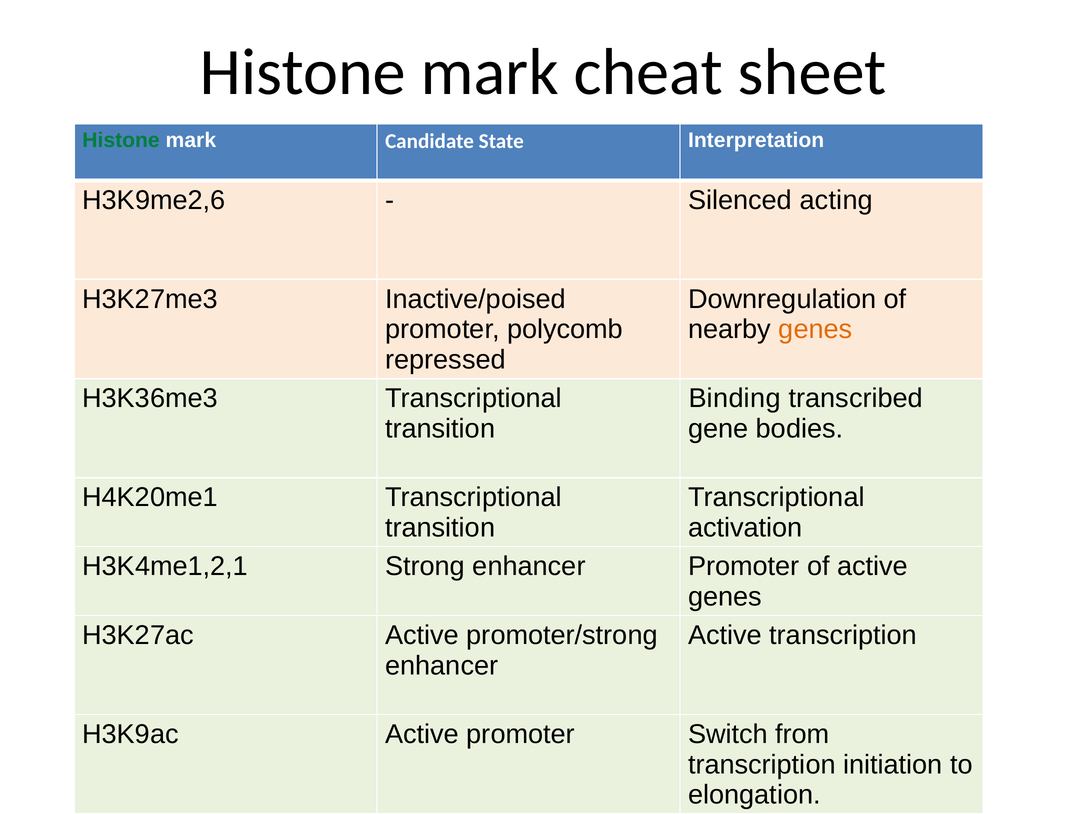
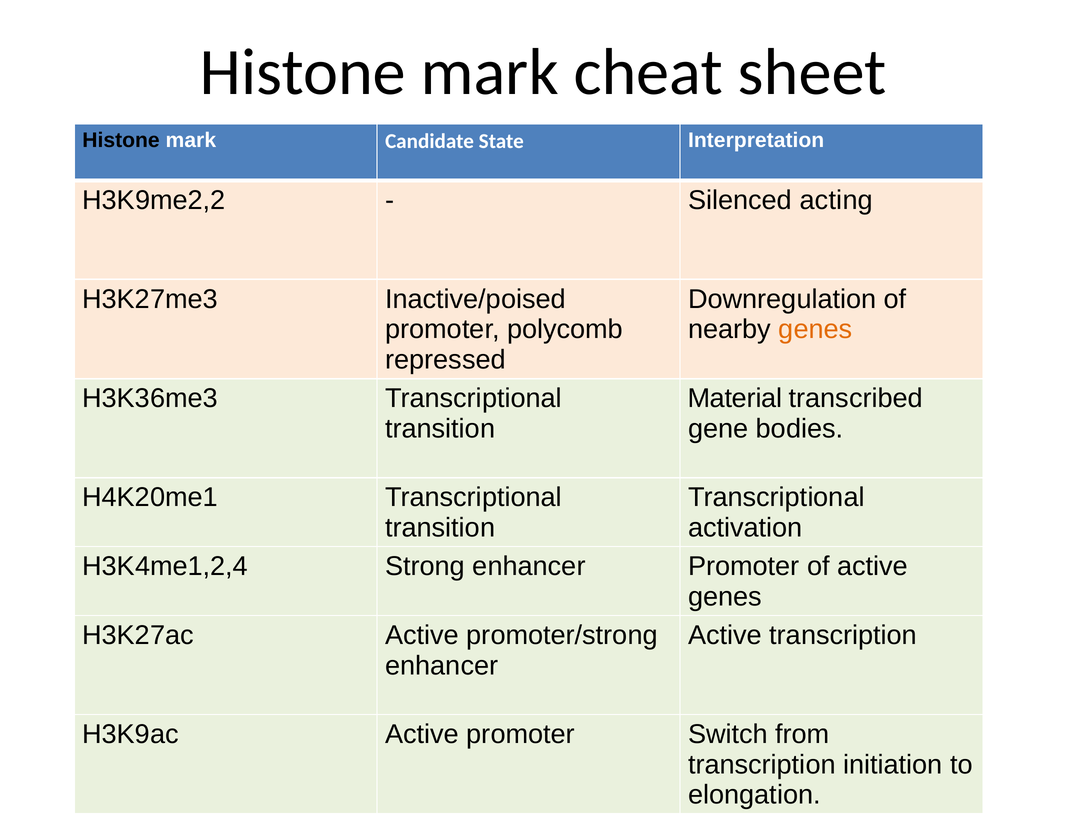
Histone at (121, 140) colour: green -> black
H3K9me2,6: H3K9me2,6 -> H3K9me2,2
Binding: Binding -> Material
H3K4me1,2,1: H3K4me1,2,1 -> H3K4me1,2,4
